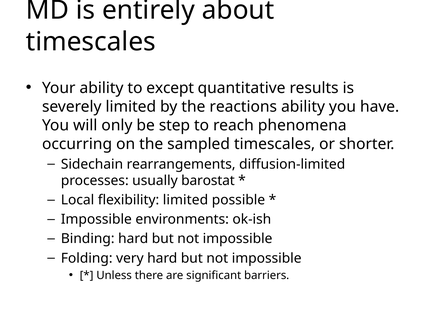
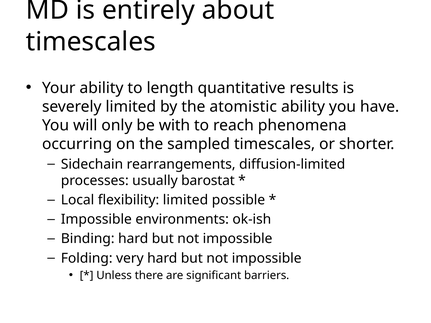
except: except -> length
reactions: reactions -> atomistic
step: step -> with
